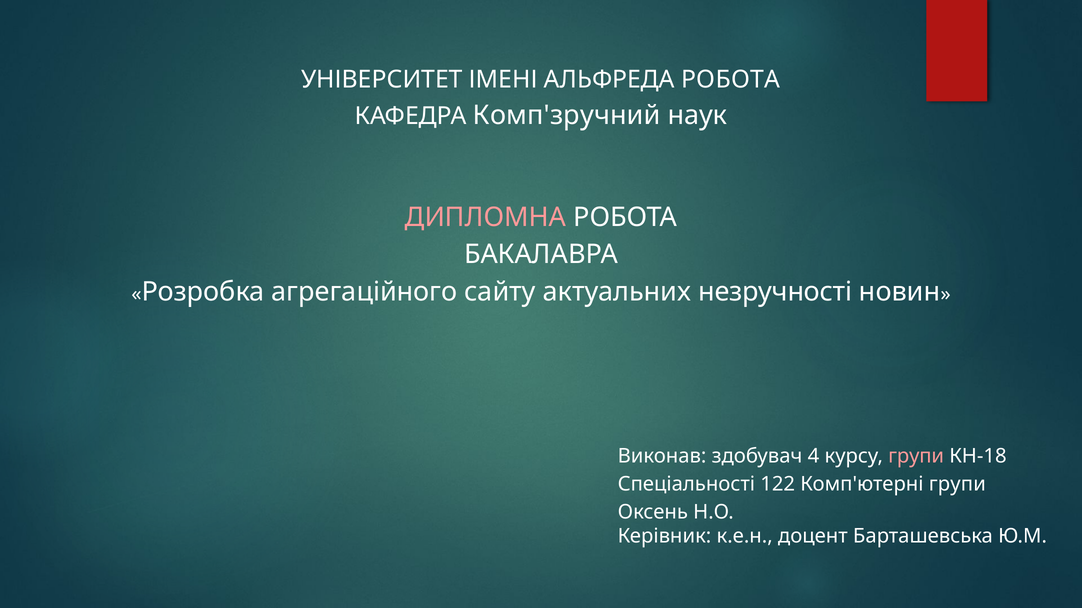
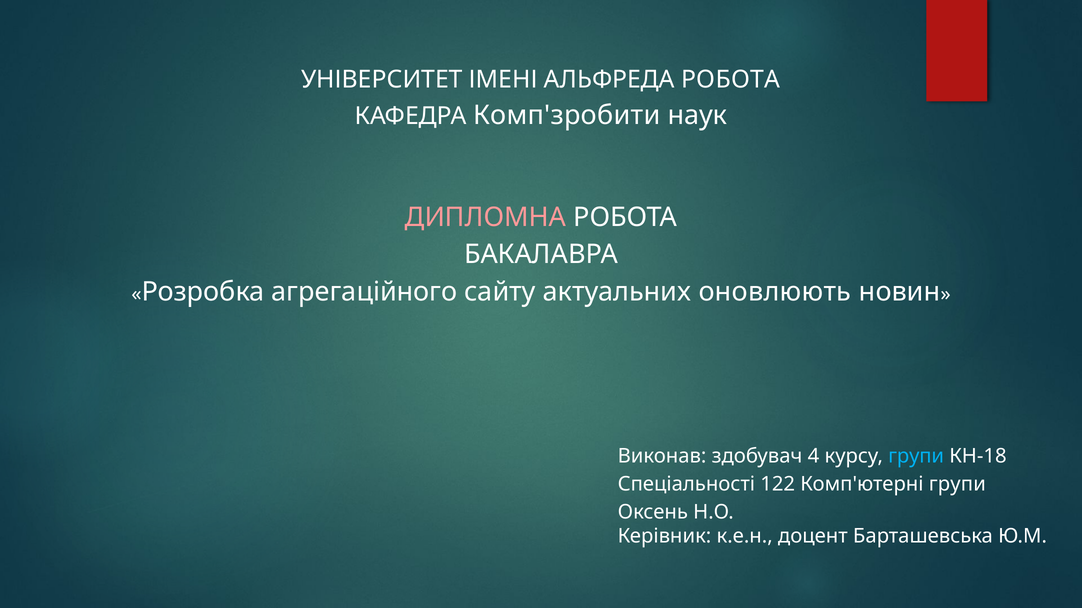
Комп'зручний: Комп'зручний -> Комп'зробити
незручності: незручності -> оновлюють
групи at (916, 456) colour: pink -> light blue
